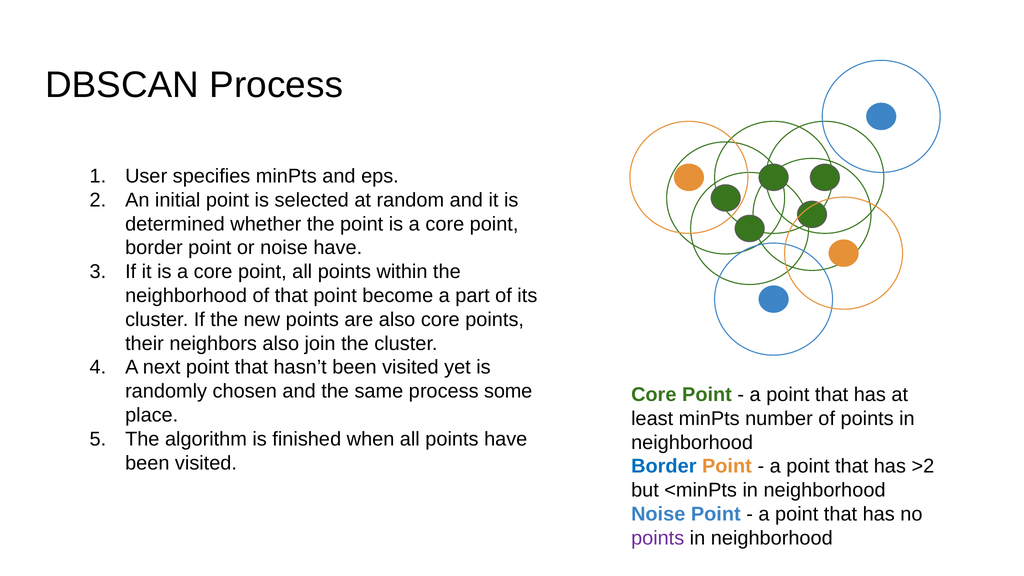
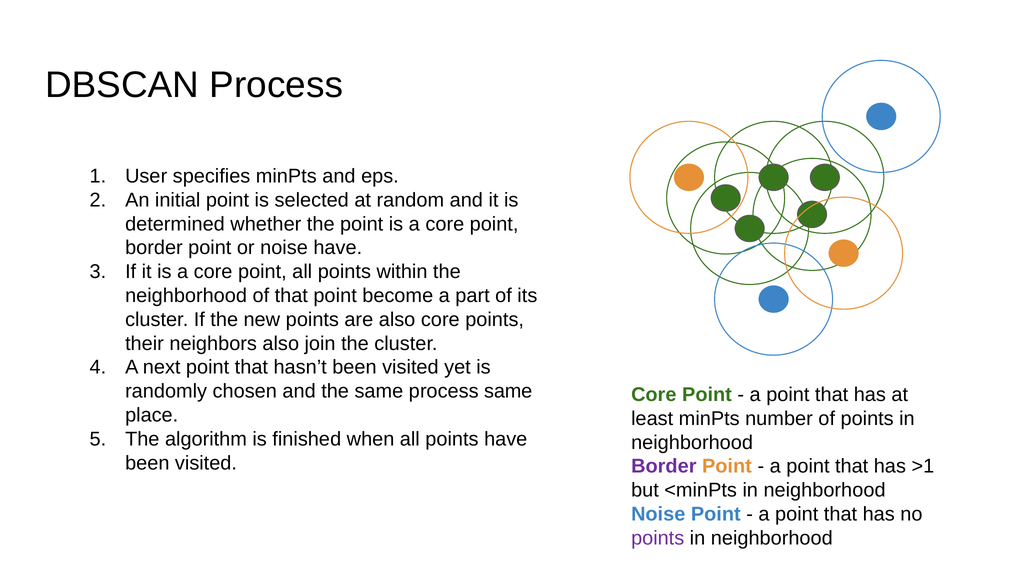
process some: some -> same
Border at (664, 466) colour: blue -> purple
>2: >2 -> >1
